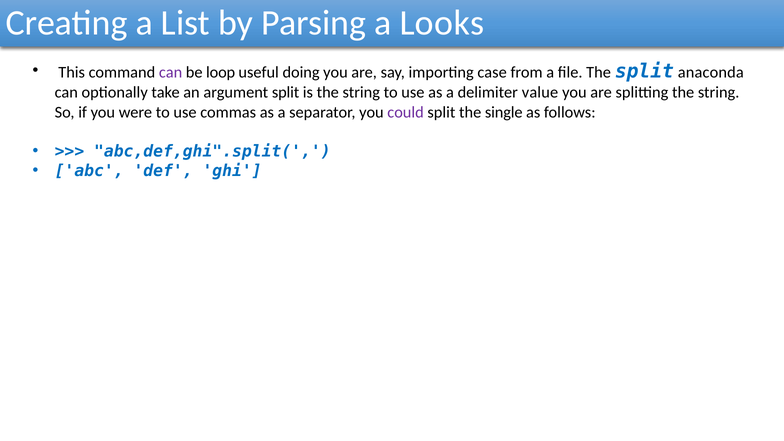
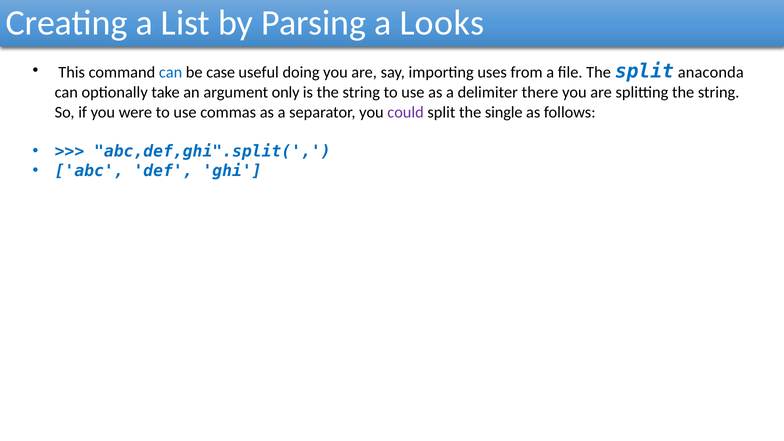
can at (171, 72) colour: purple -> blue
loop: loop -> case
case: case -> uses
argument split: split -> only
value: value -> there
